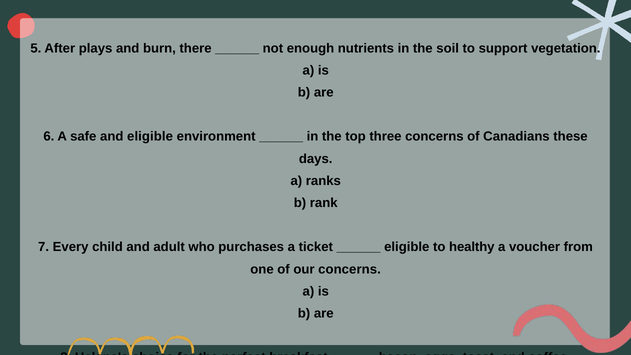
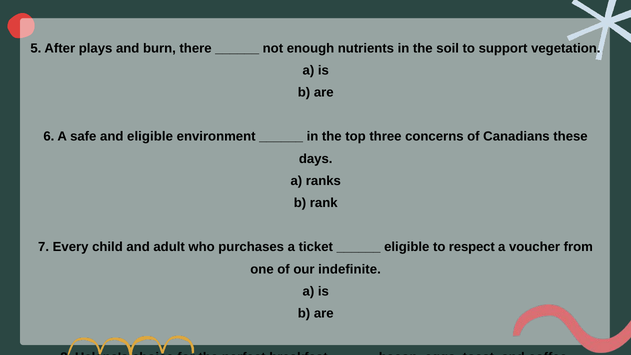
healthy: healthy -> respect
our concerns: concerns -> indefinite
